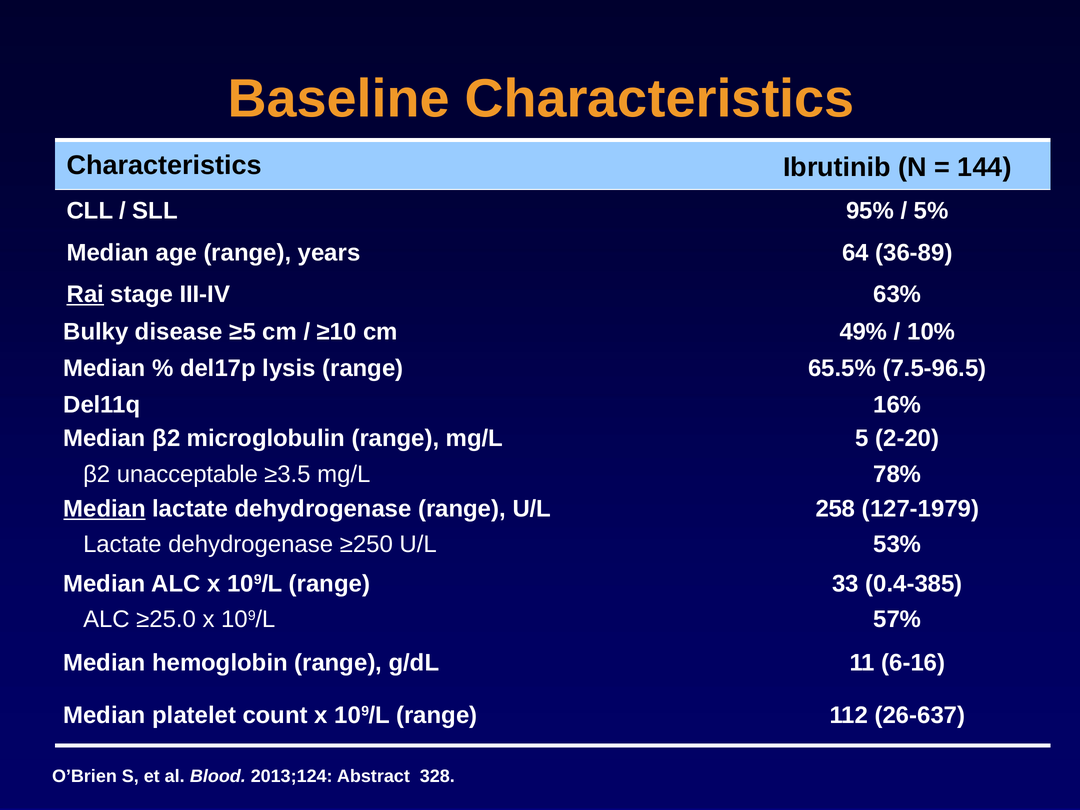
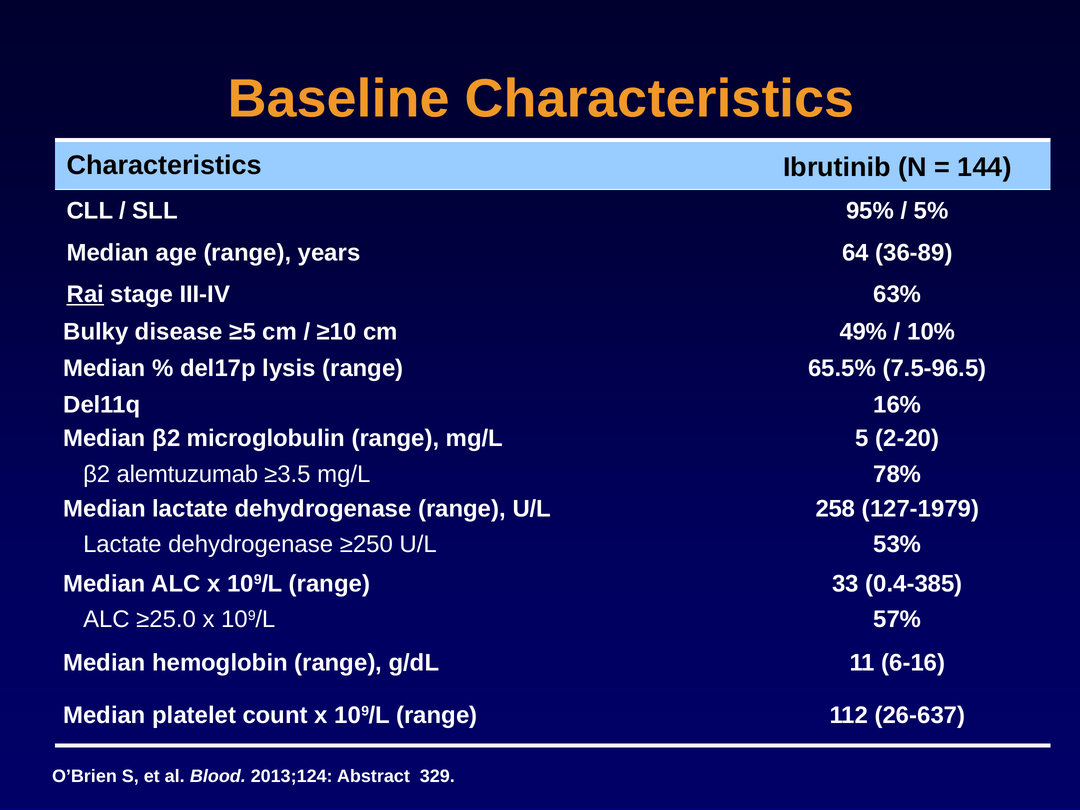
unacceptable: unacceptable -> alemtuzumab
Median at (105, 509) underline: present -> none
328: 328 -> 329
